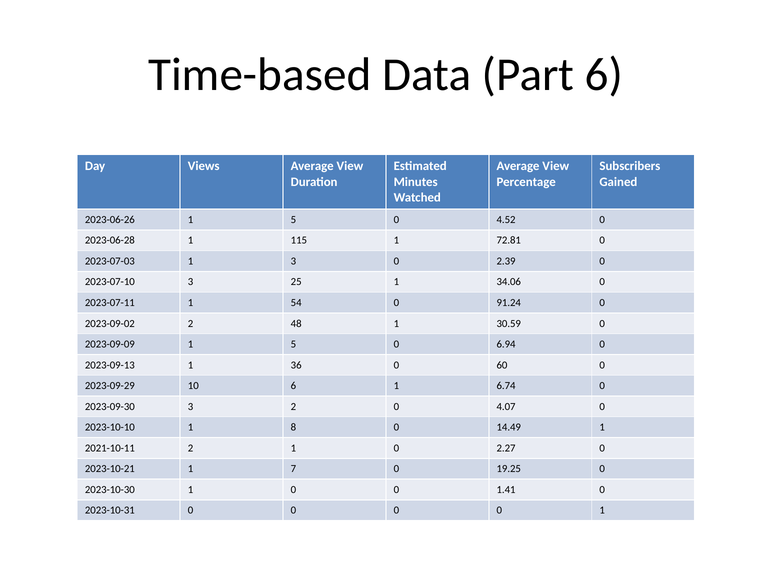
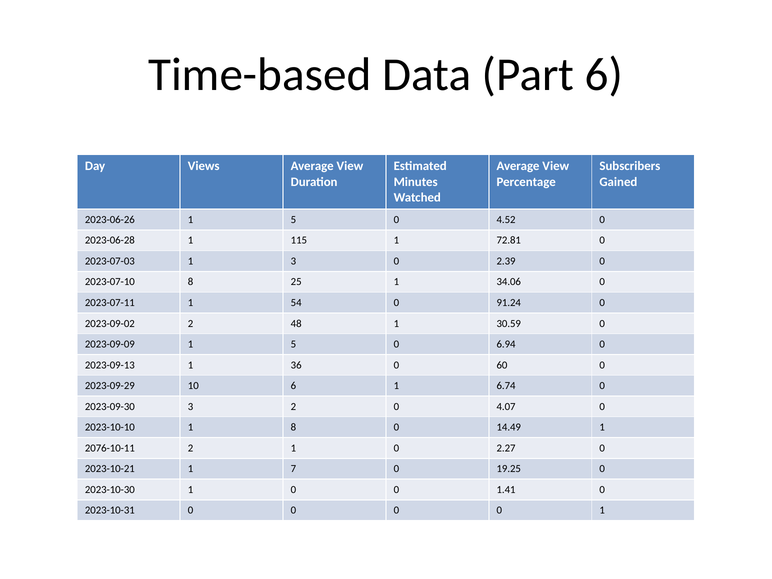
2023-07-10 3: 3 -> 8
2021-10-11: 2021-10-11 -> 2076-10-11
